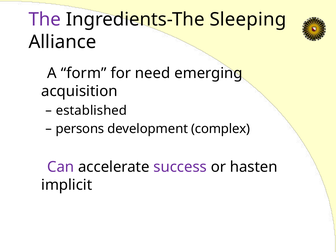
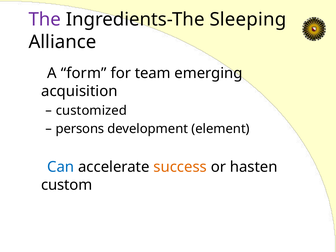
need: need -> team
established: established -> customized
complex: complex -> element
Can colour: purple -> blue
success colour: purple -> orange
implicit: implicit -> custom
